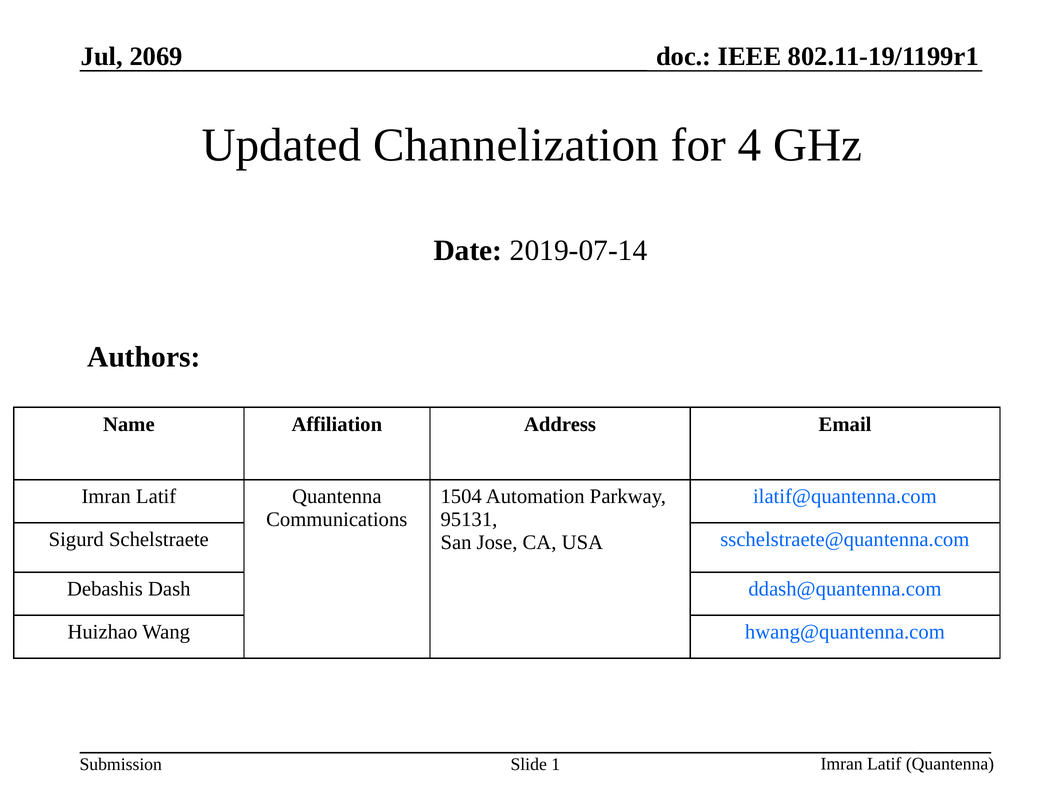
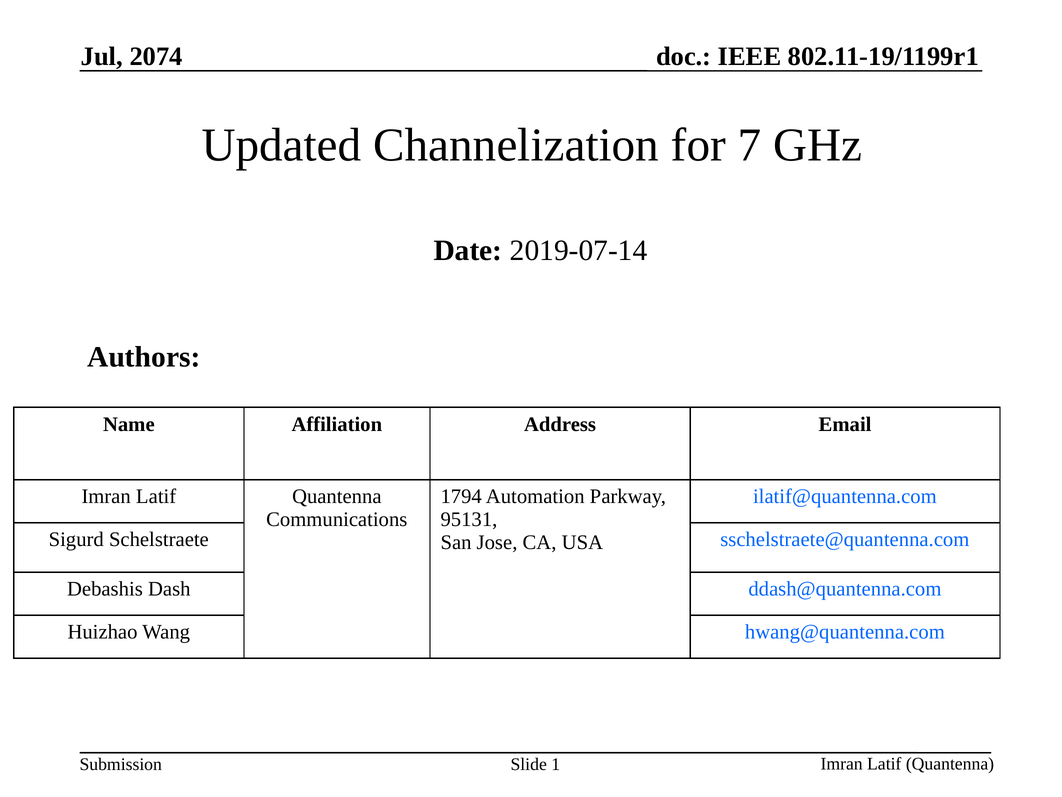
2069: 2069 -> 2074
4: 4 -> 7
1504: 1504 -> 1794
